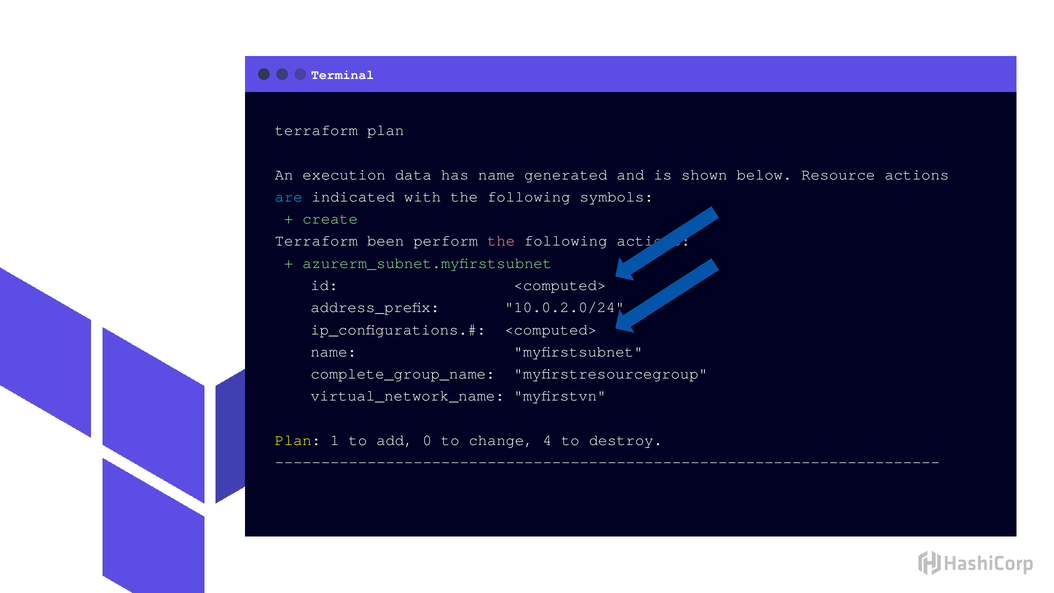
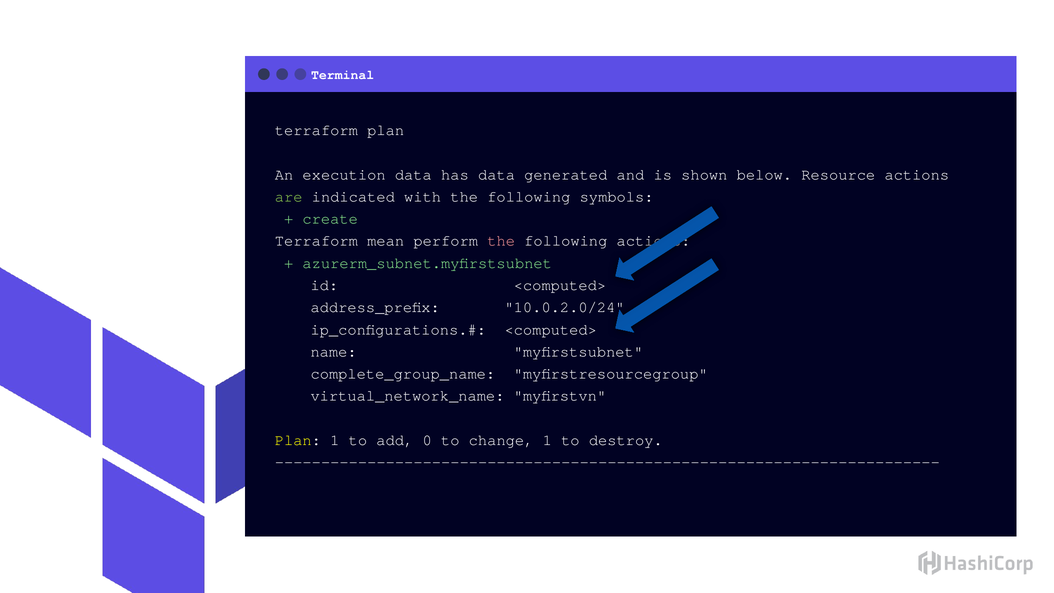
has name: name -> data
are colour: light blue -> light green
been: been -> mean
change 4: 4 -> 1
